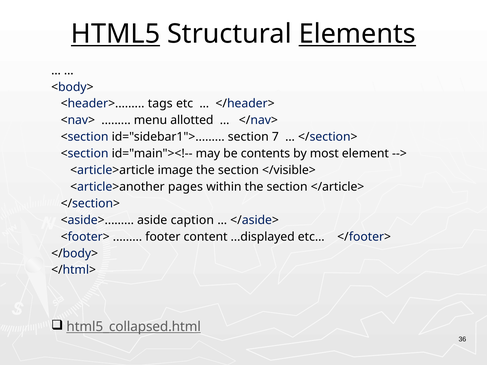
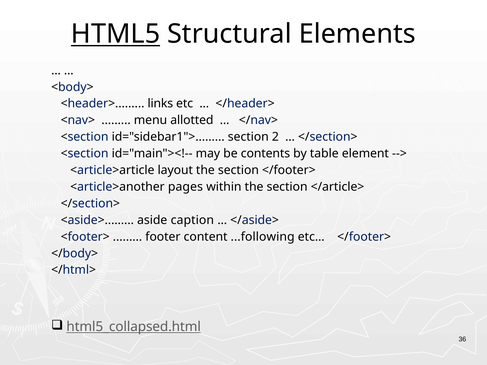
Elements underline: present -> none
tags: tags -> links
7: 7 -> 2
most: most -> table
image: image -> layout
section </visible>: </visible> -> </footer>
...displayed: ...displayed -> ...following
